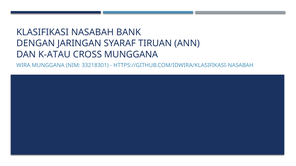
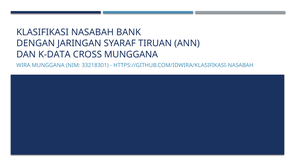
K-ATAU: K-ATAU -> K-DATA
